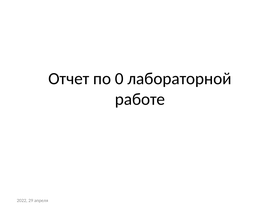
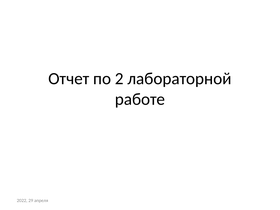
0: 0 -> 2
